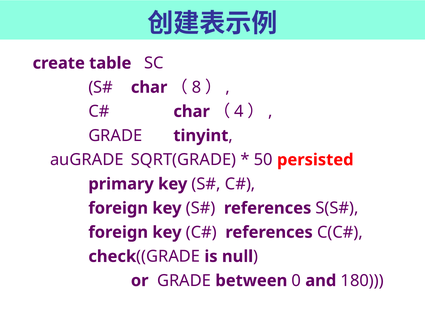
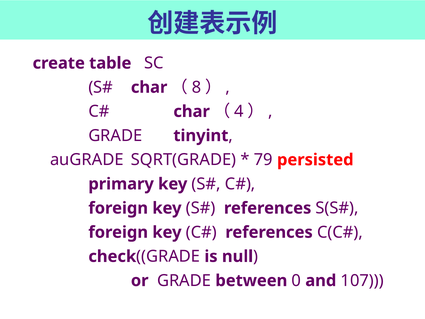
50: 50 -> 79
180: 180 -> 107
